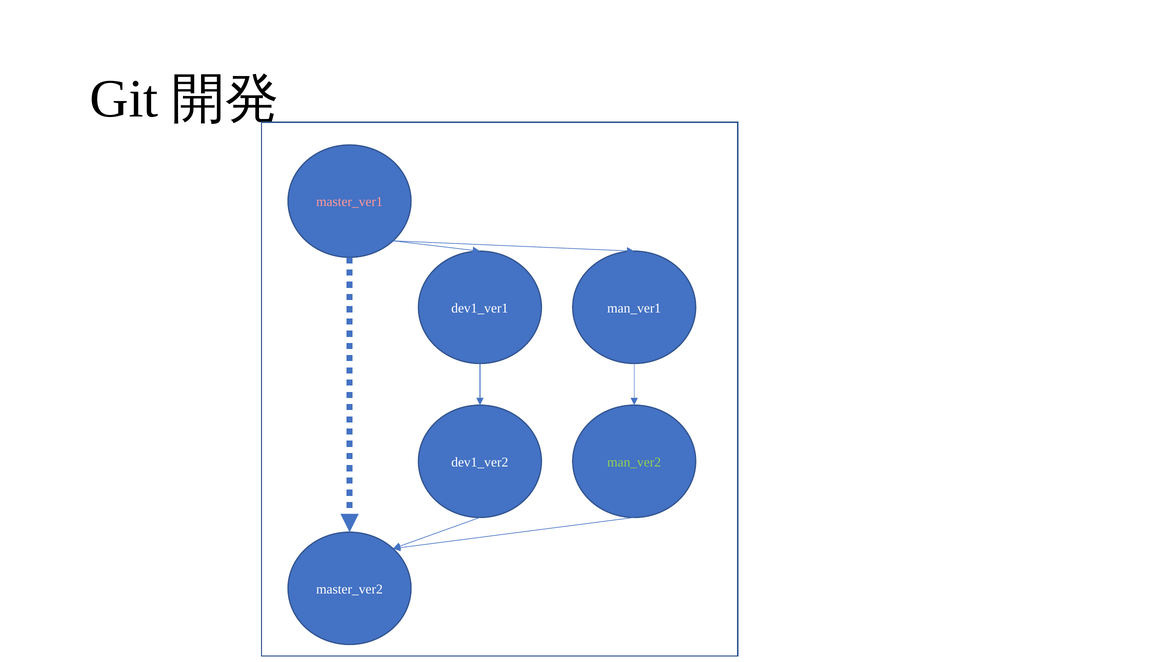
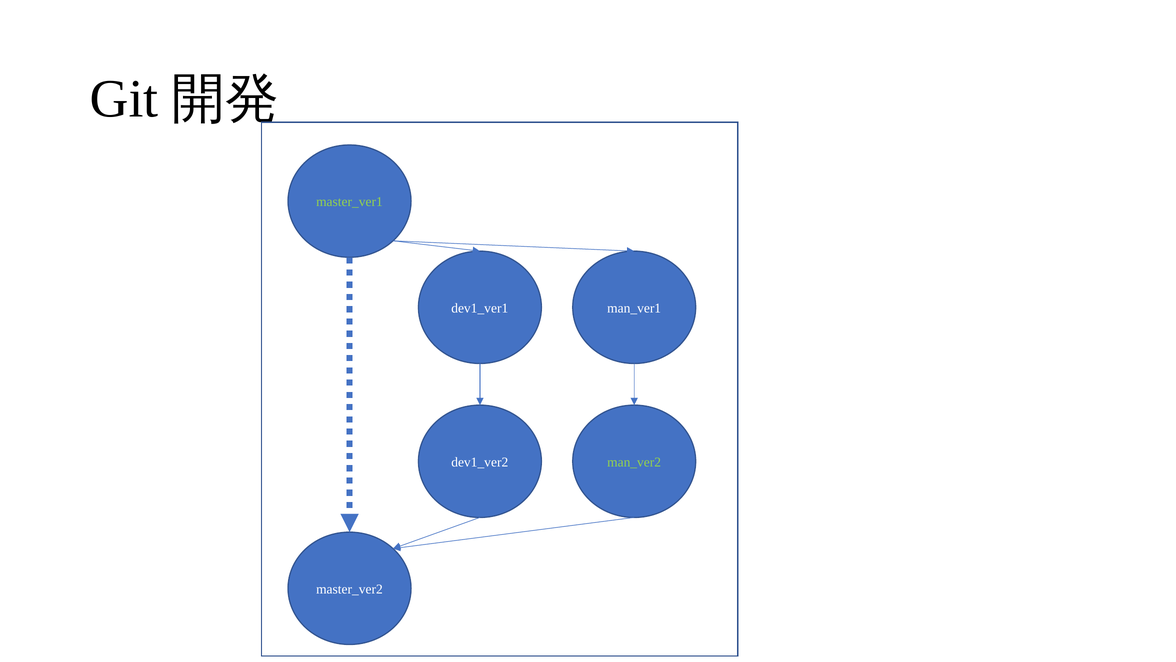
master_ver1 colour: pink -> light green
